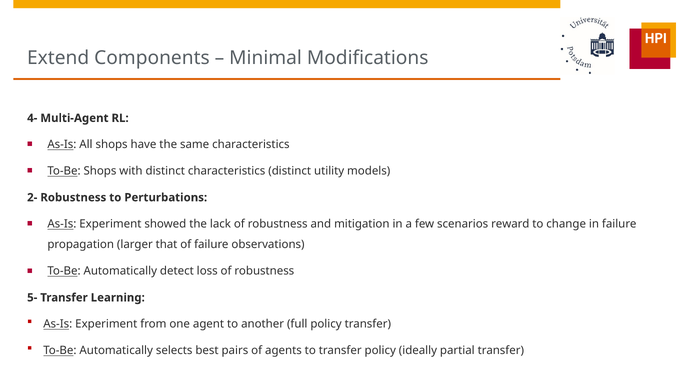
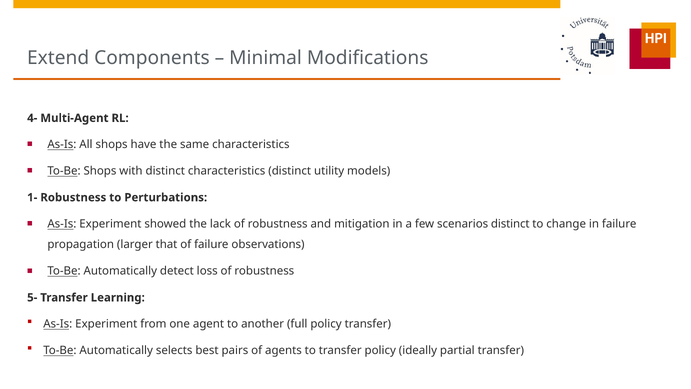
2-: 2- -> 1-
scenarios reward: reward -> distinct
